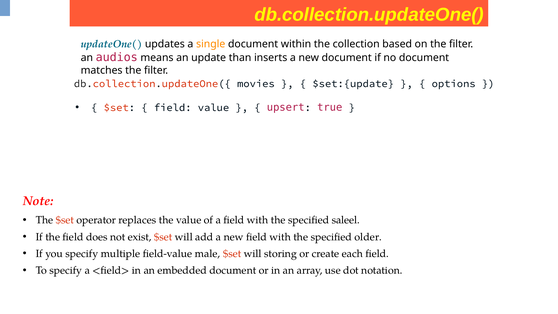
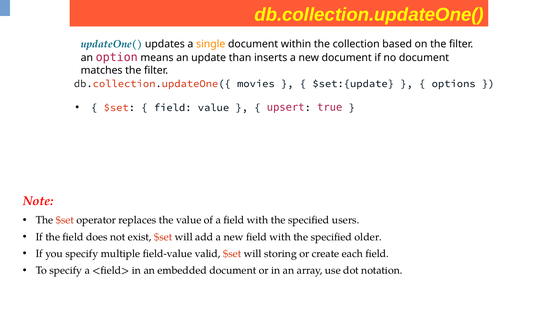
audios: audios -> option
saleel: saleel -> users
male: male -> valid
